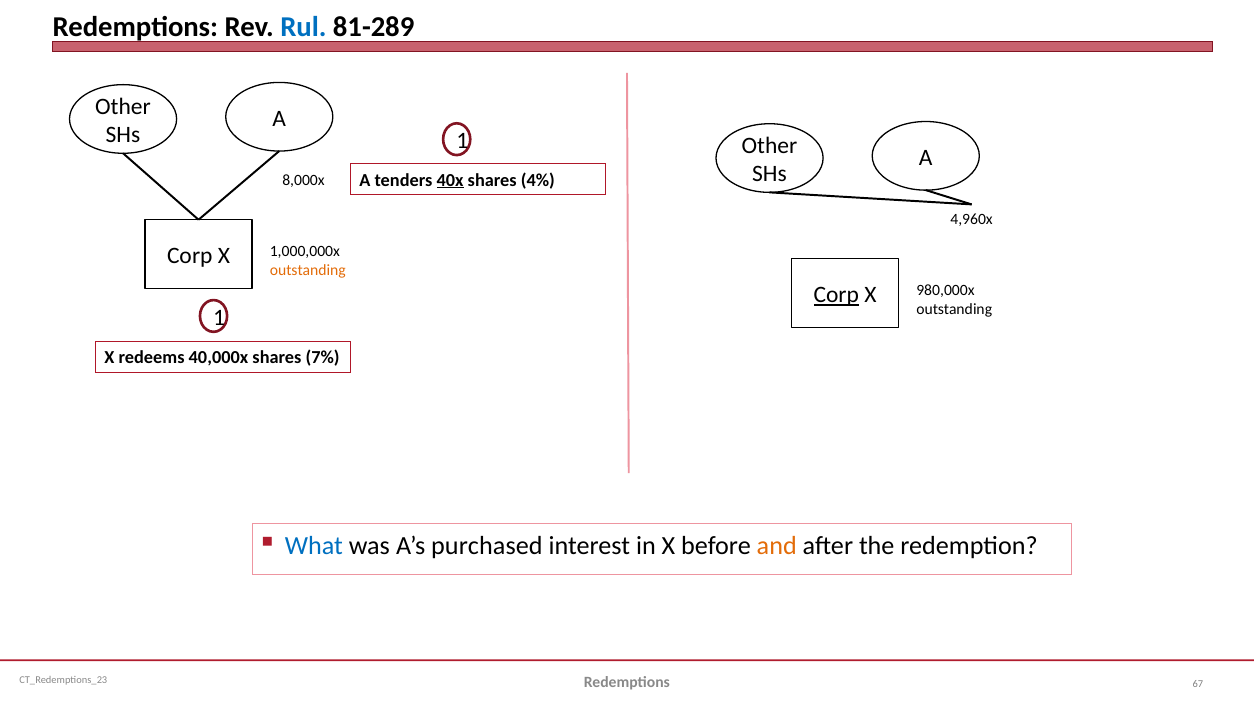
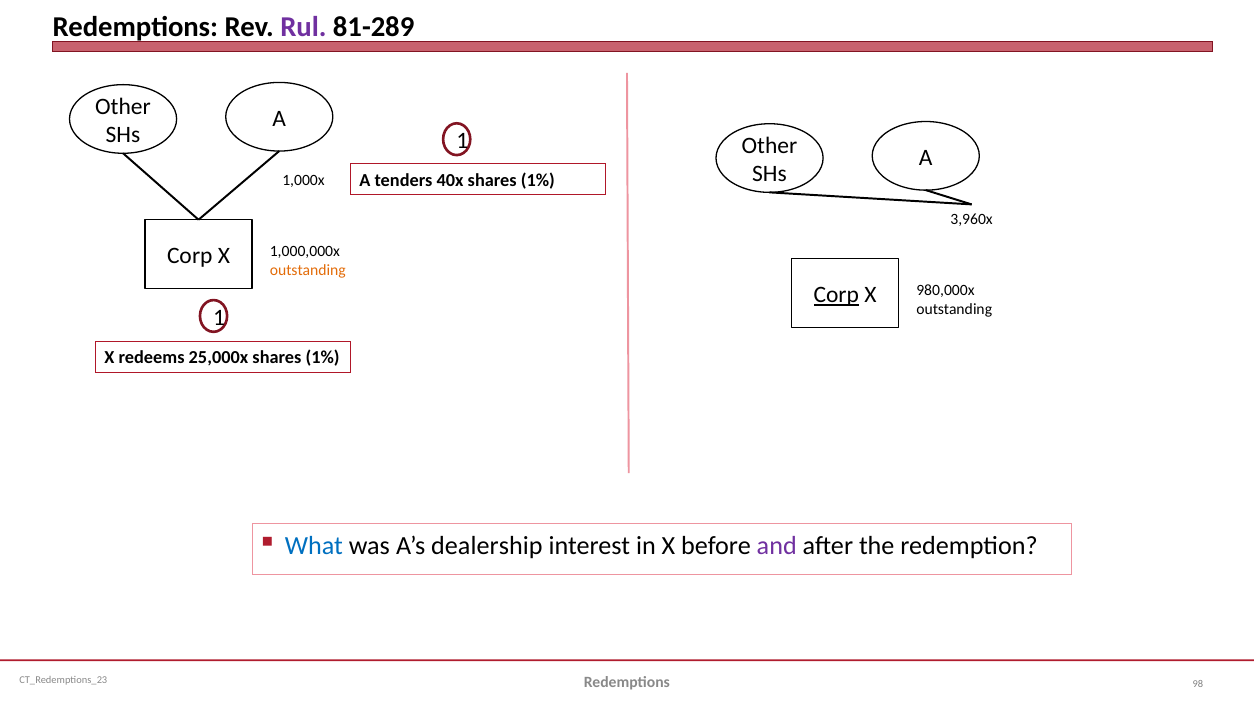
Rul colour: blue -> purple
40x underline: present -> none
4% at (538, 180): 4% -> 1%
8,000x: 8,000x -> 1,000x
4,960x: 4,960x -> 3,960x
40,000x: 40,000x -> 25,000x
7% at (323, 358): 7% -> 1%
purchased: purchased -> dealership
and colour: orange -> purple
67: 67 -> 98
